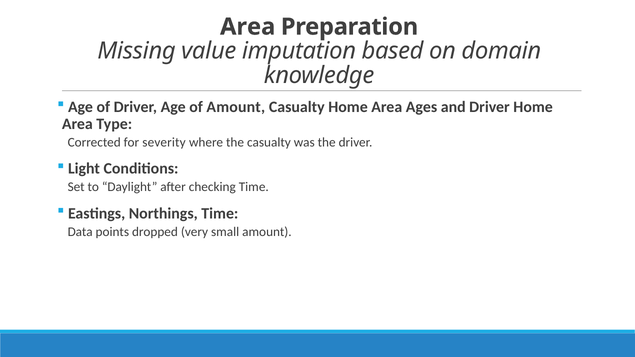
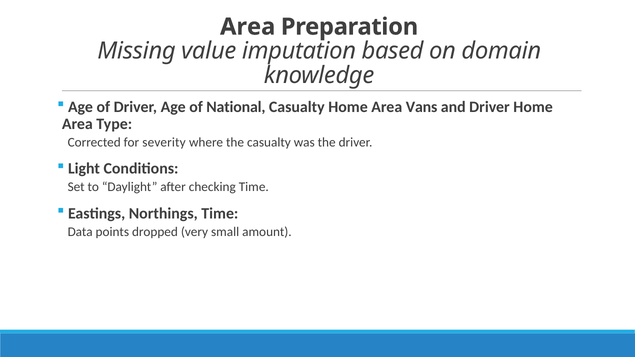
of Amount: Amount -> National
Ages: Ages -> Vans
